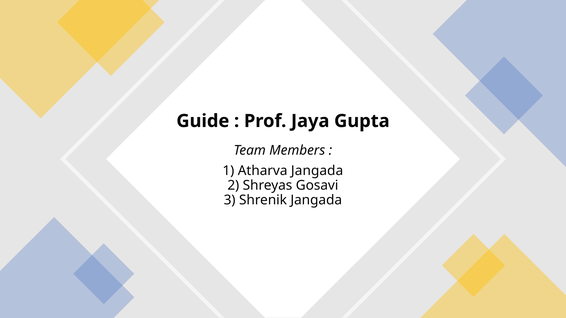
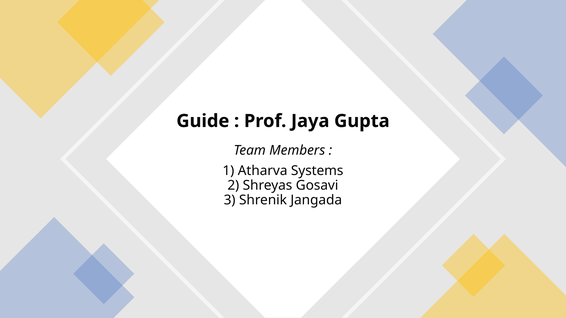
Atharva Jangada: Jangada -> Systems
